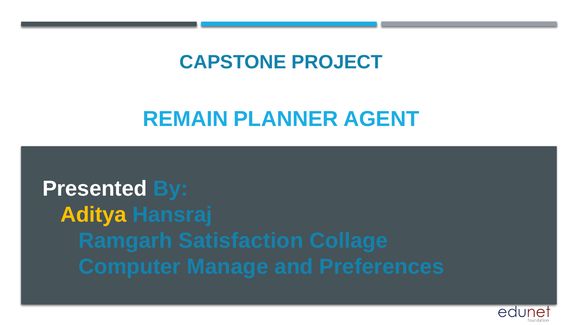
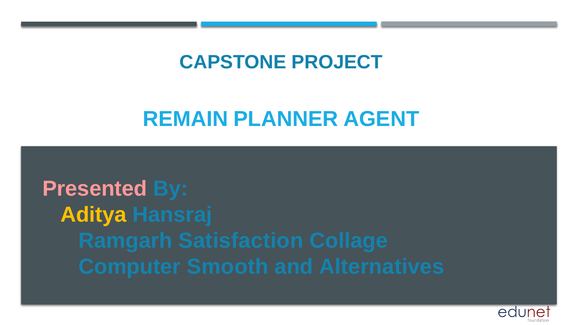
Presented colour: white -> pink
Manage: Manage -> Smooth
Preferences: Preferences -> Alternatives
